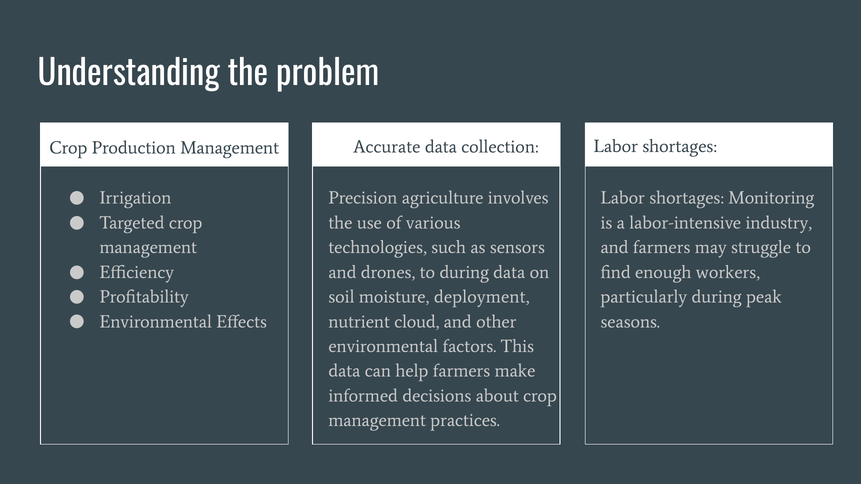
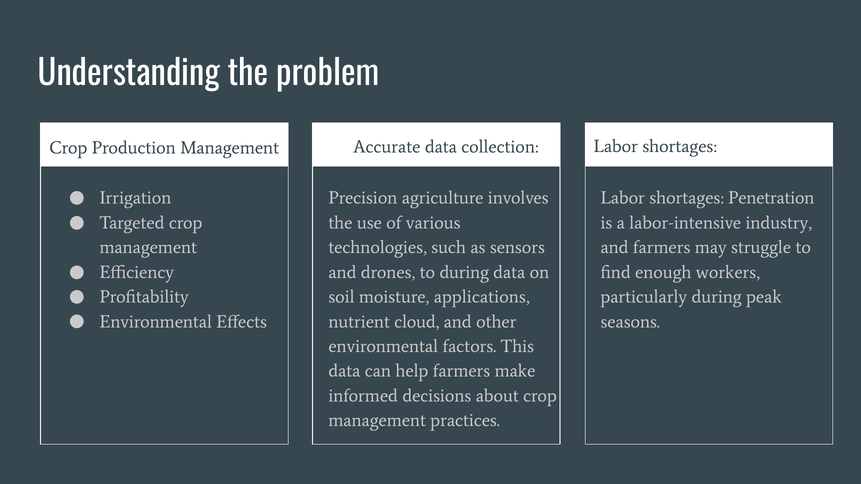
Monitoring: Monitoring -> Penetration
deployment: deployment -> applications
